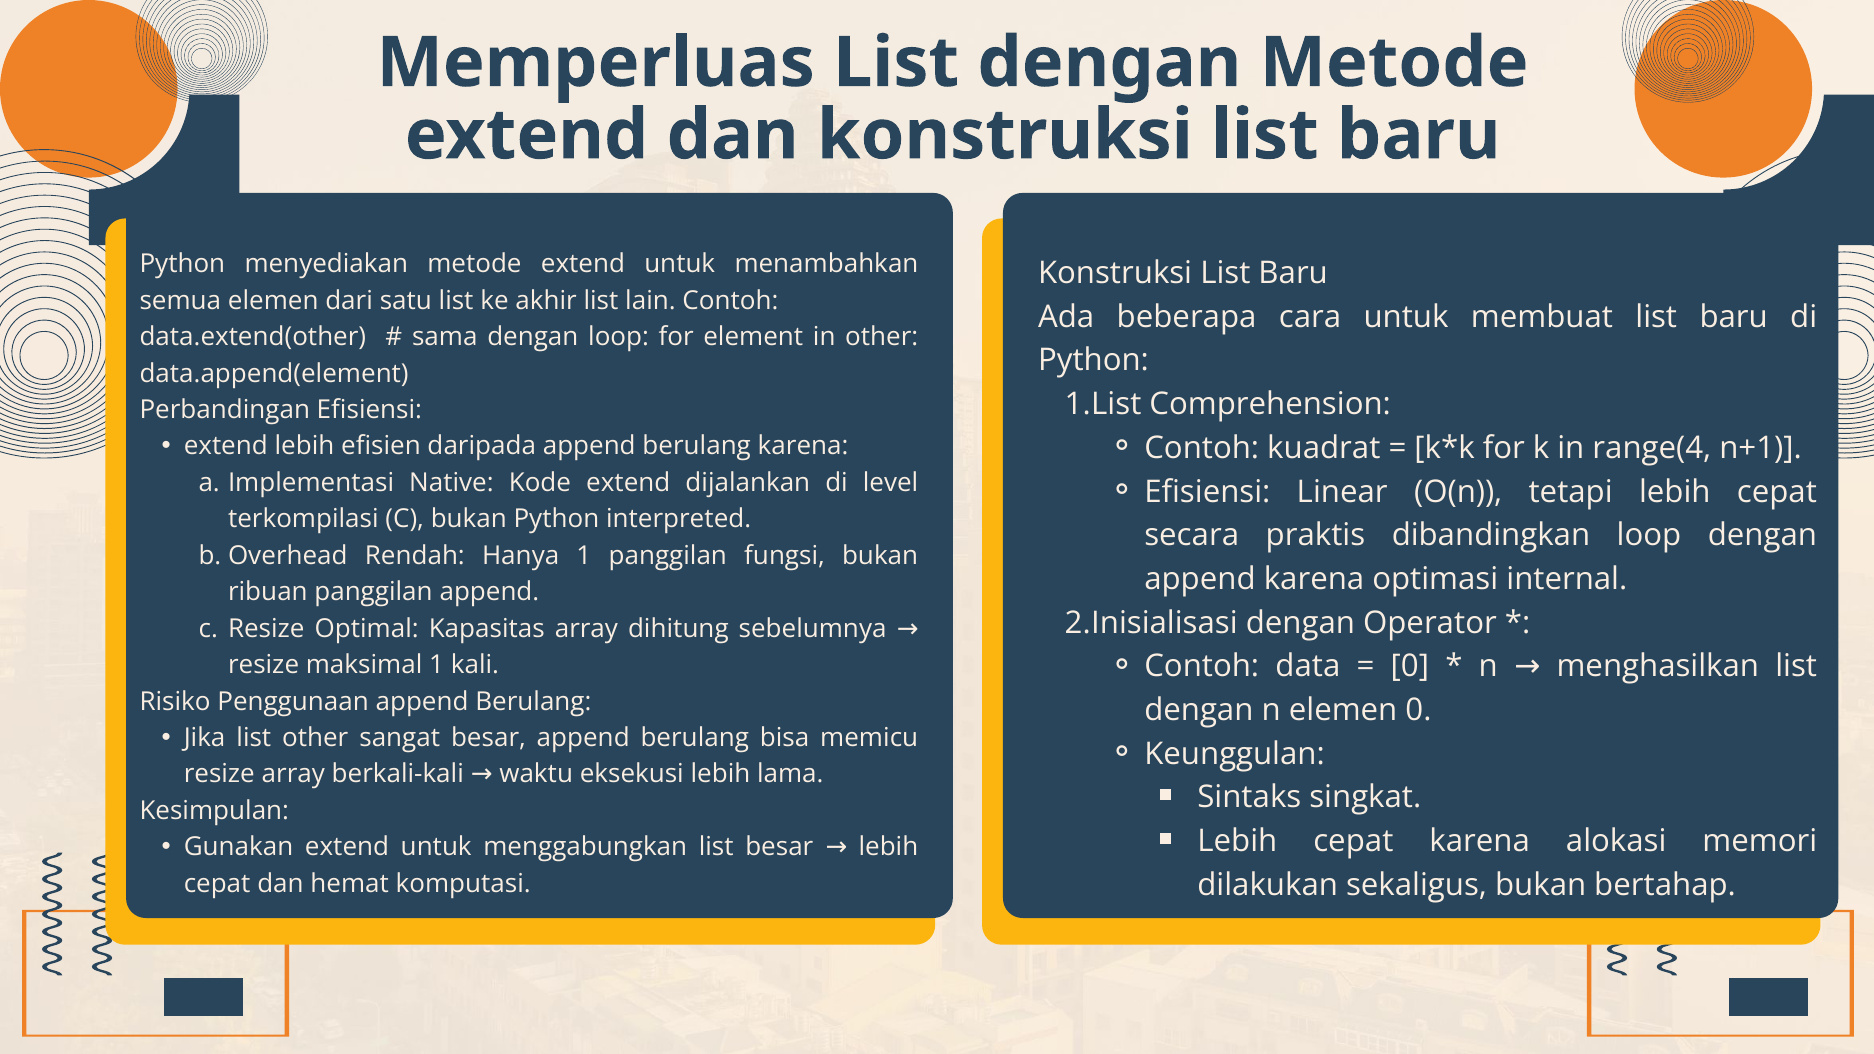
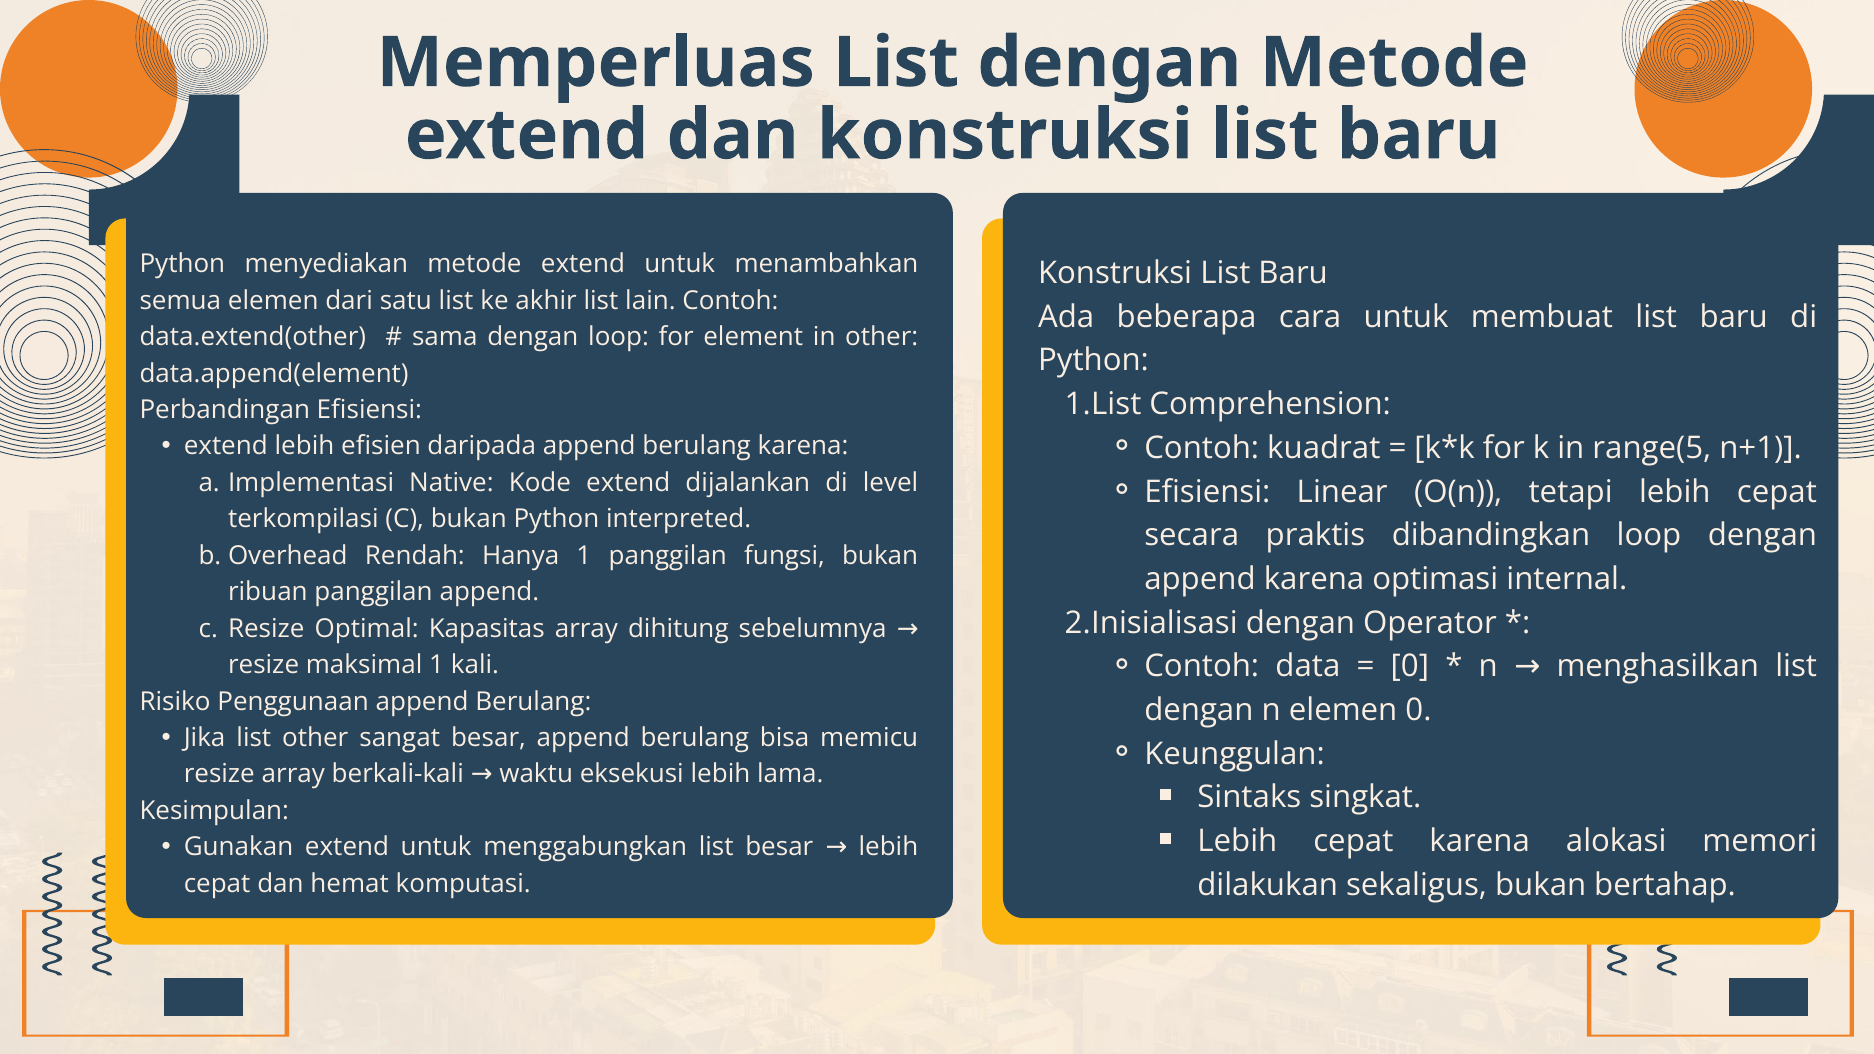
range(4: range(4 -> range(5
